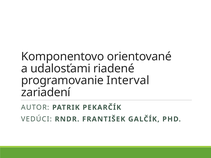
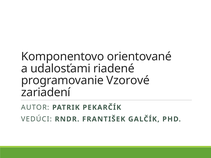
Interval: Interval -> Vzorové
